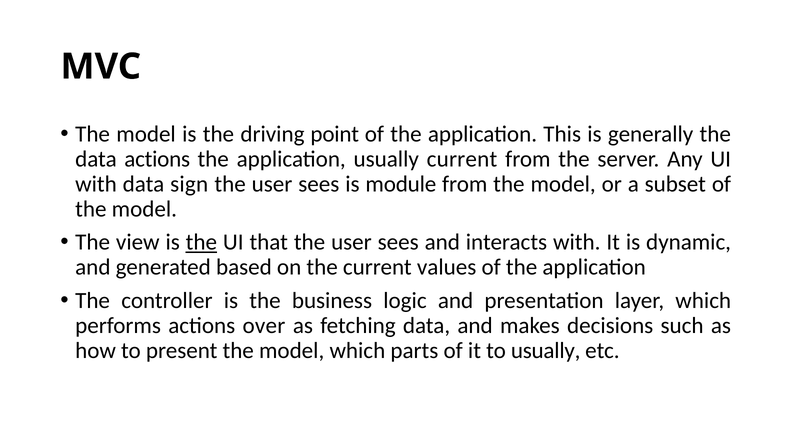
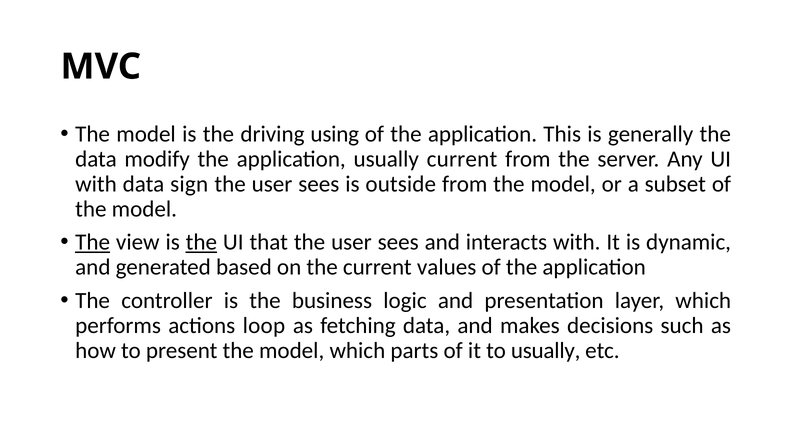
point: point -> using
data actions: actions -> modify
module: module -> outside
The at (93, 242) underline: none -> present
over: over -> loop
